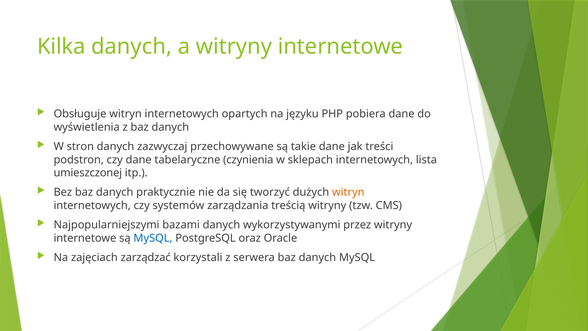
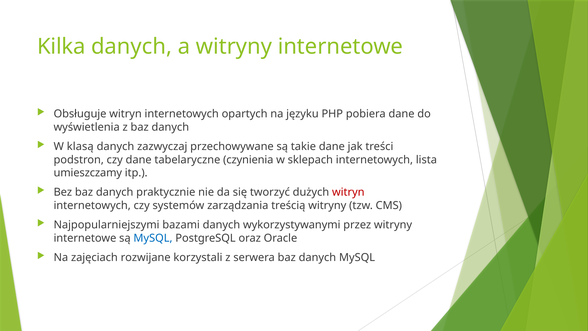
stron: stron -> klasą
umieszczonej: umieszczonej -> umieszczamy
witryn at (348, 192) colour: orange -> red
zarządzać: zarządzać -> rozwijane
